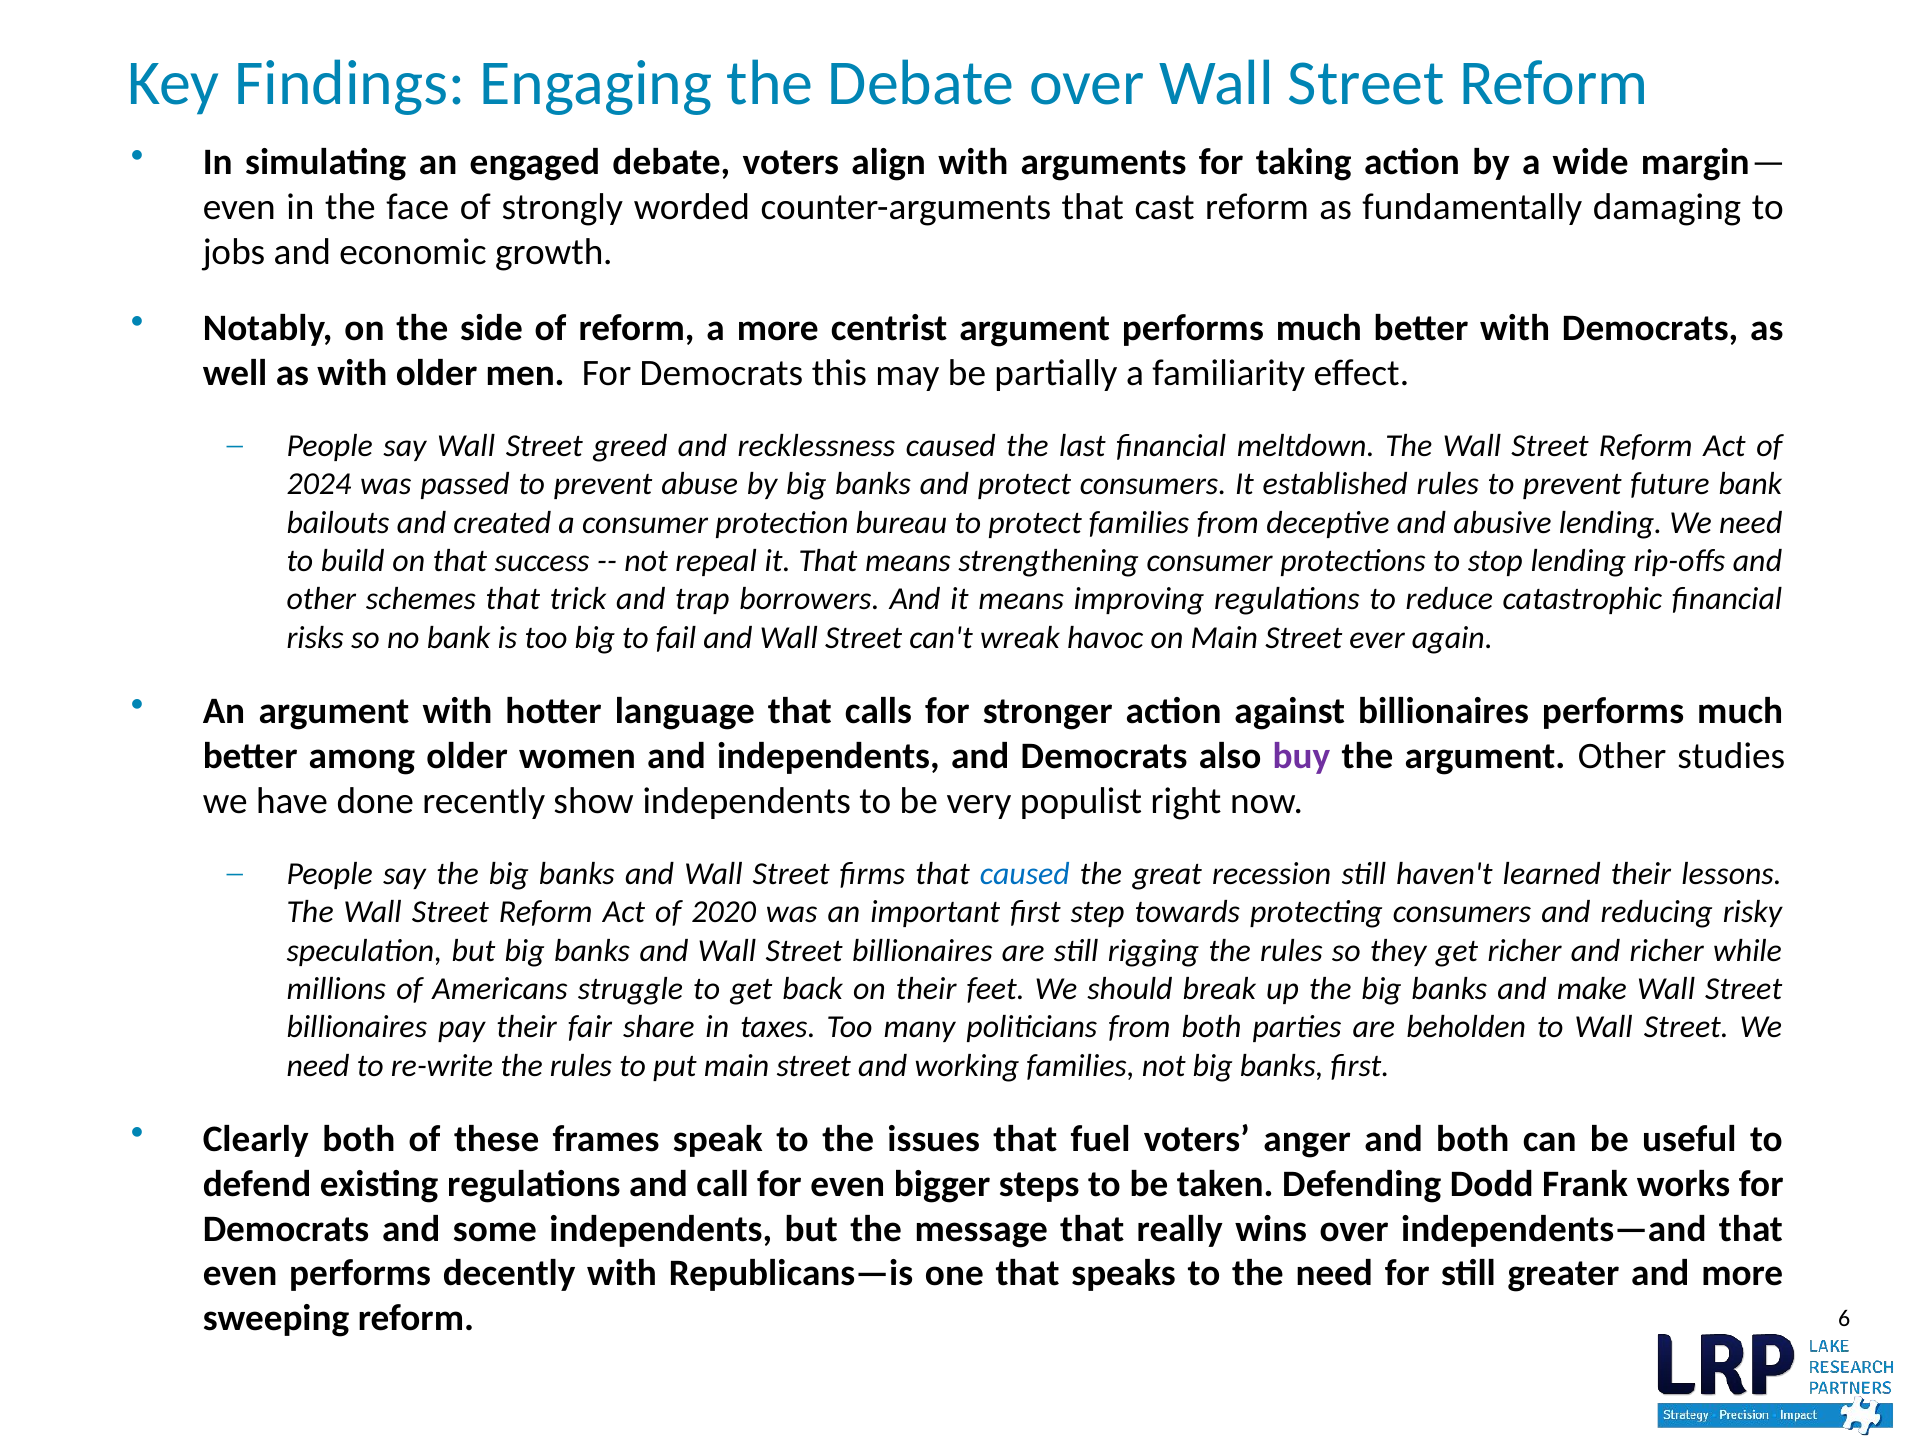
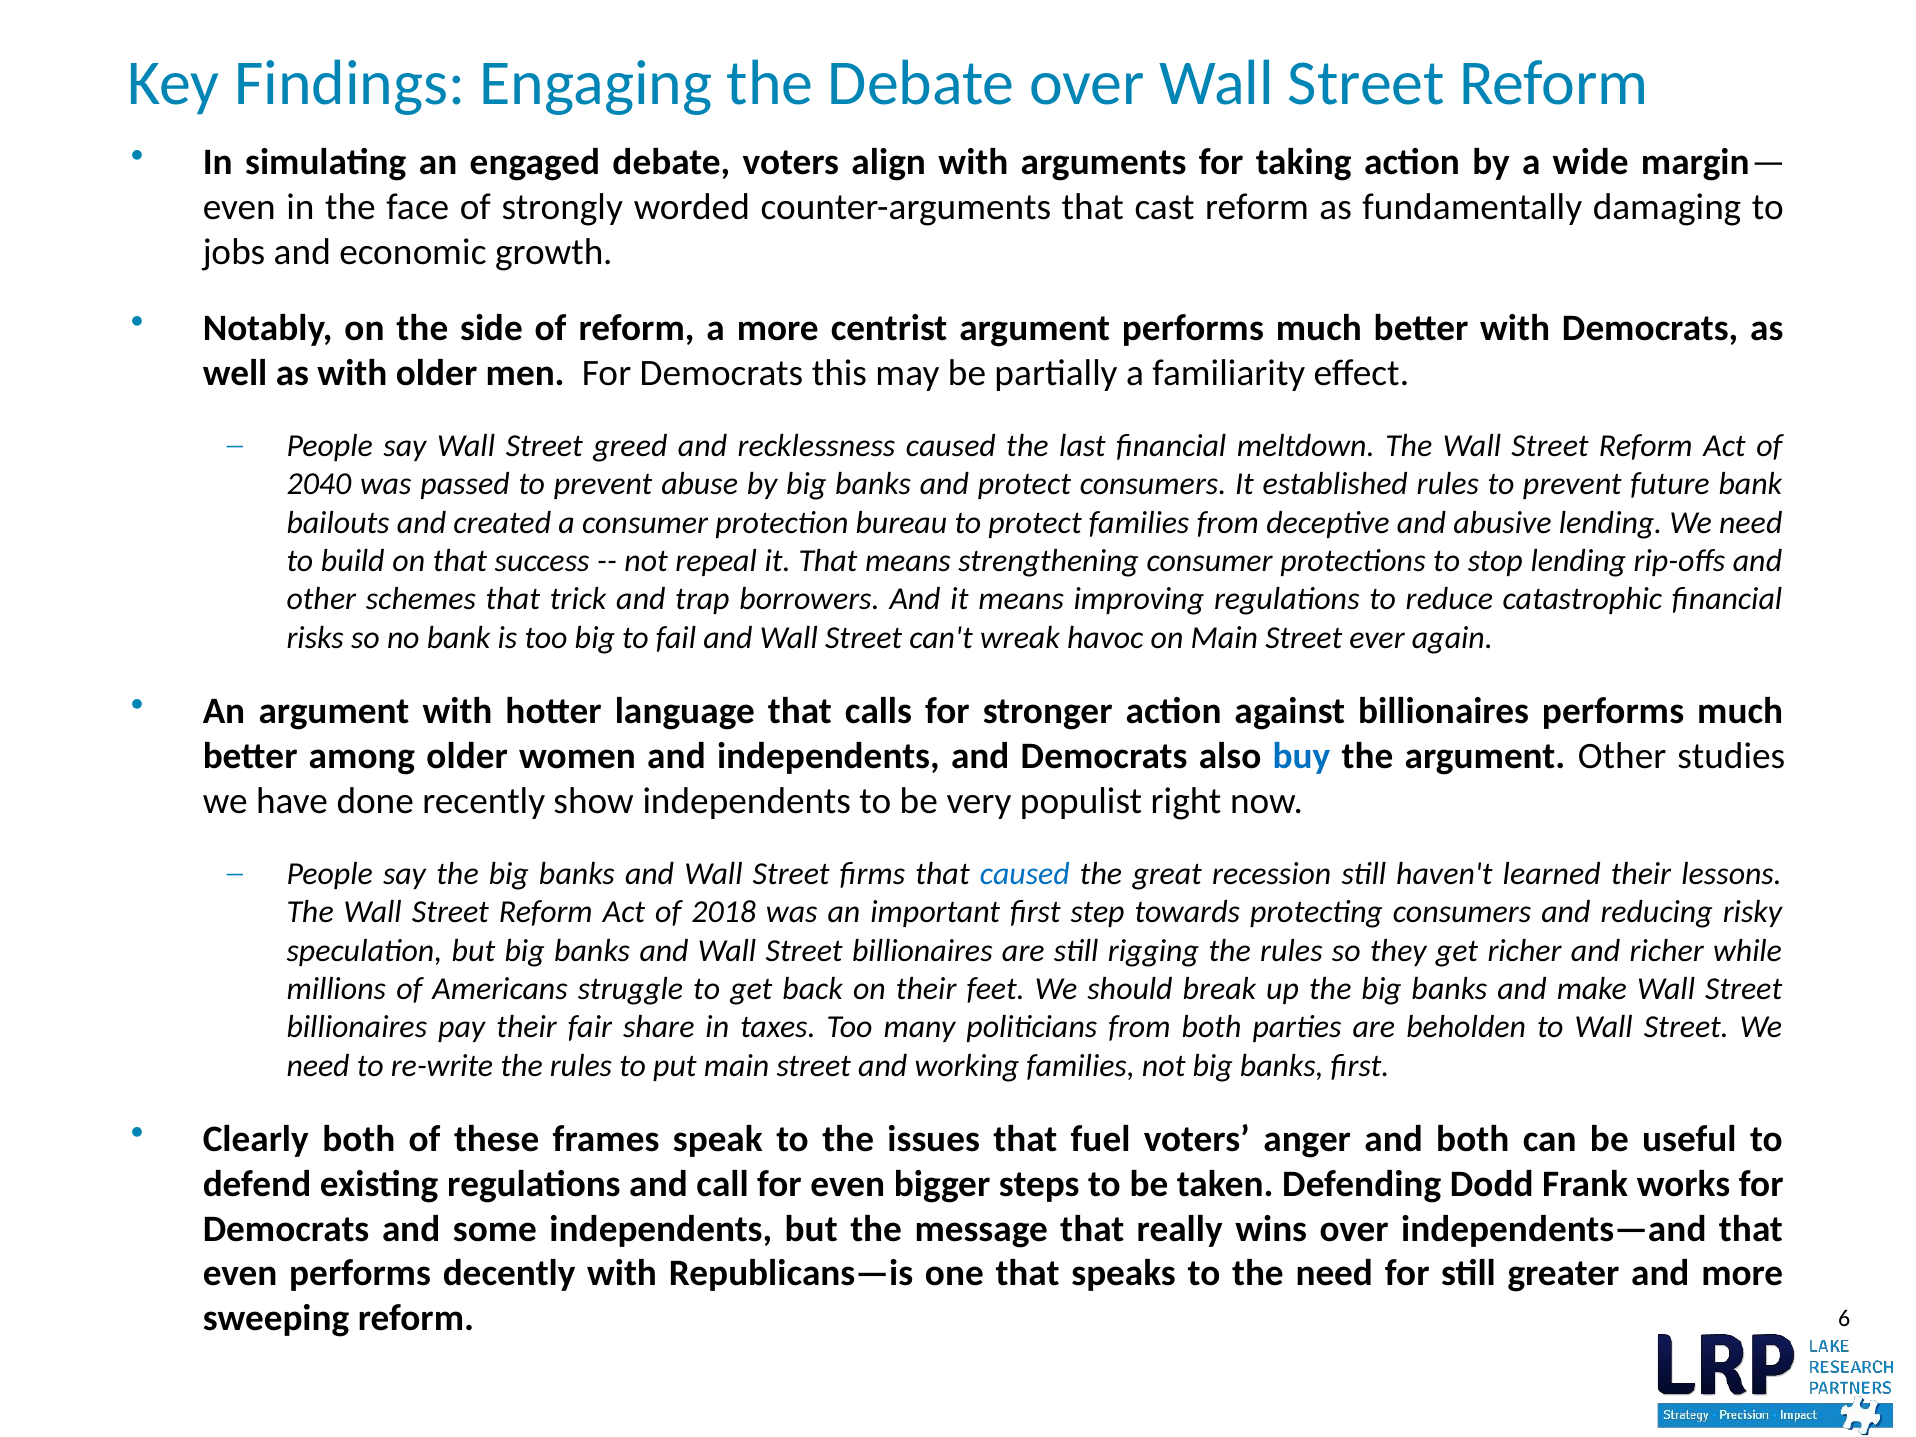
2024: 2024 -> 2040
buy colour: purple -> blue
2020: 2020 -> 2018
